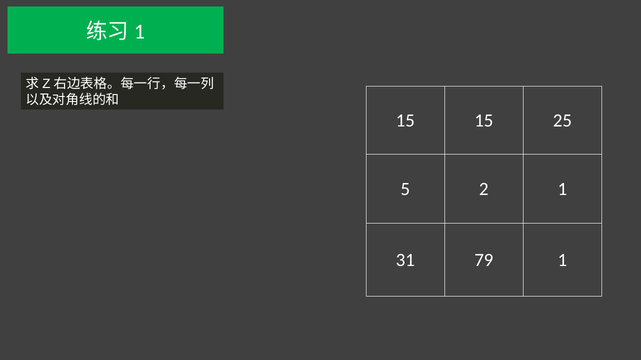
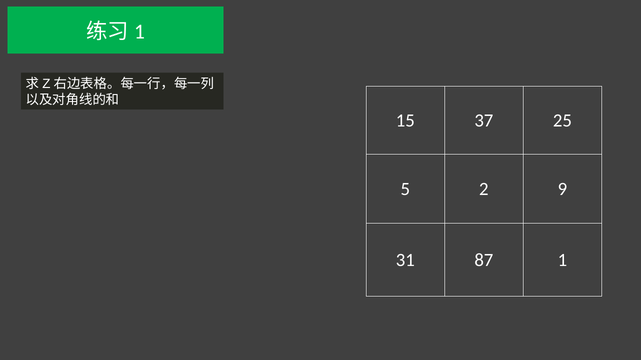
15 15: 15 -> 37
2 1: 1 -> 9
79: 79 -> 87
